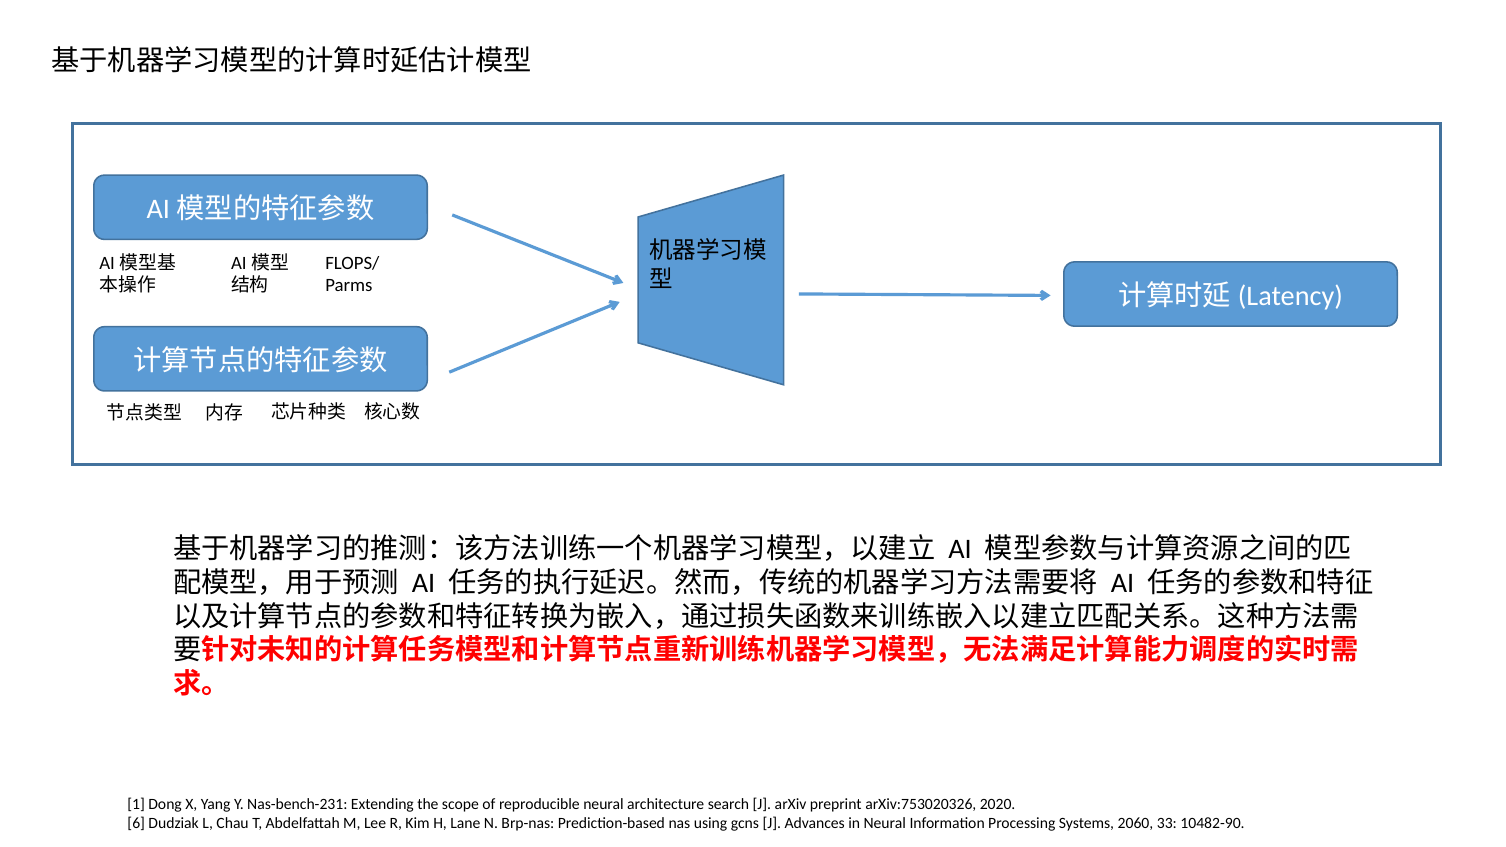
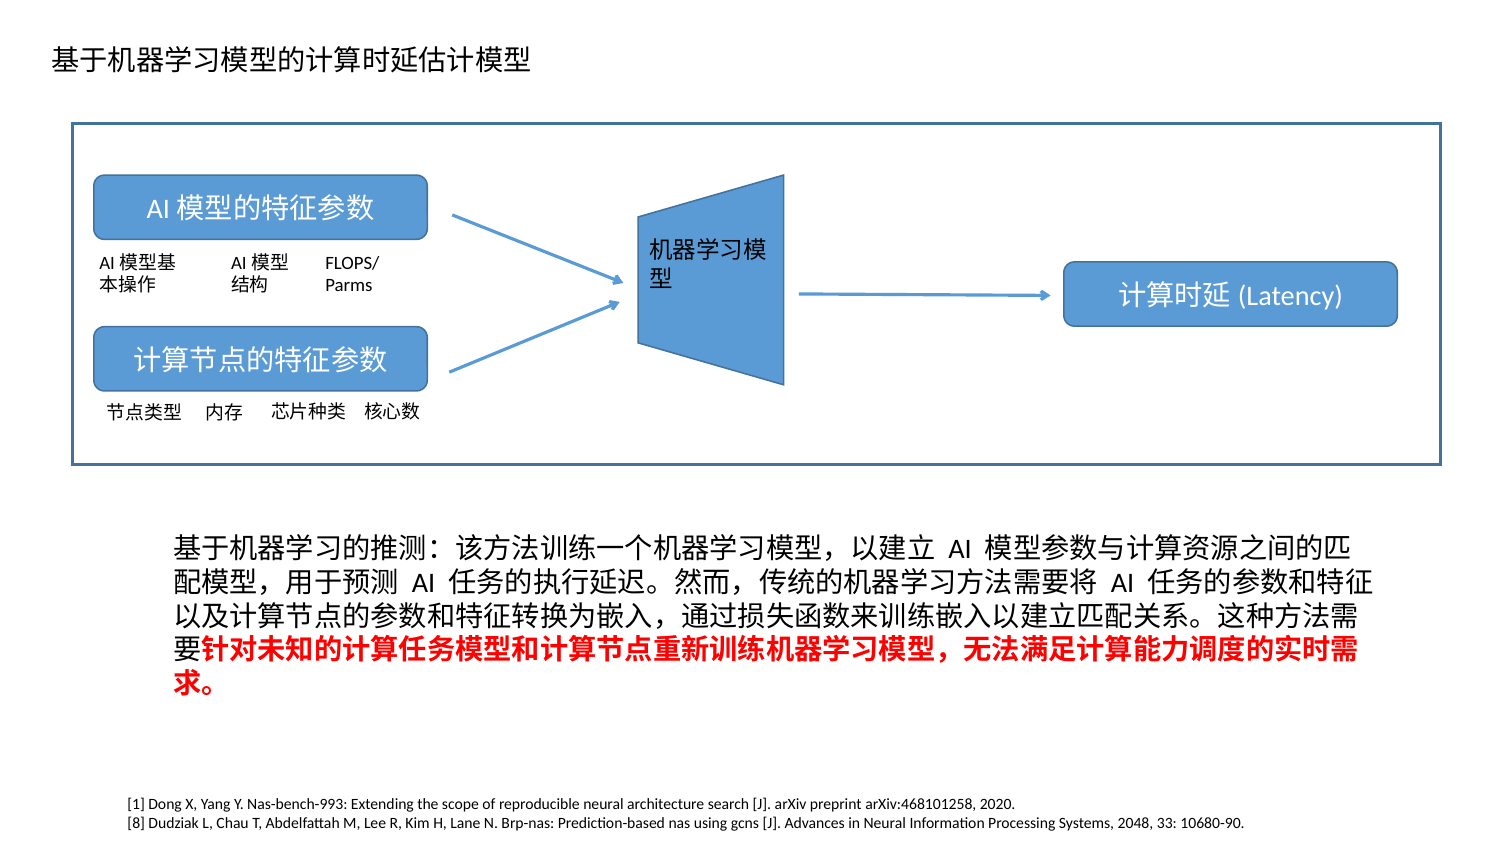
Nas-bench-231: Nas-bench-231 -> Nas-bench-993
arXiv:753020326: arXiv:753020326 -> arXiv:468101258
6: 6 -> 8
2060: 2060 -> 2048
10482-90: 10482-90 -> 10680-90
